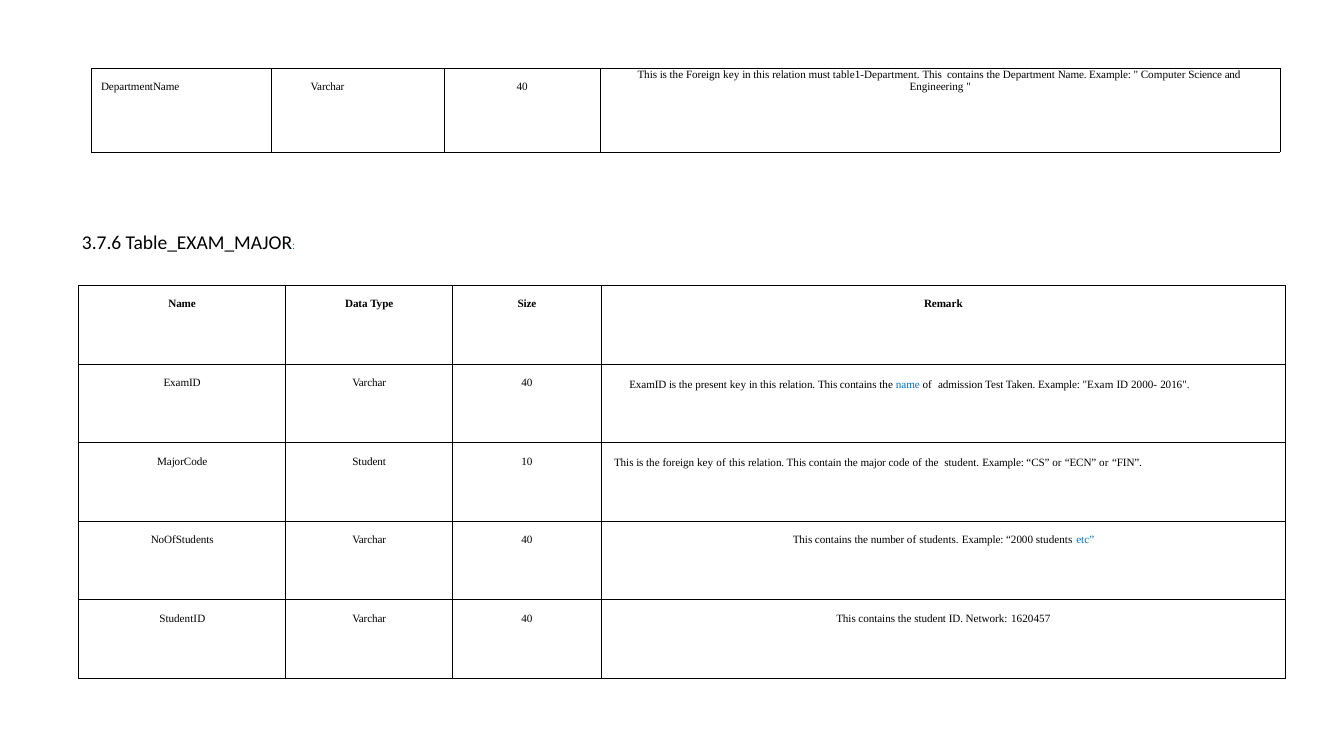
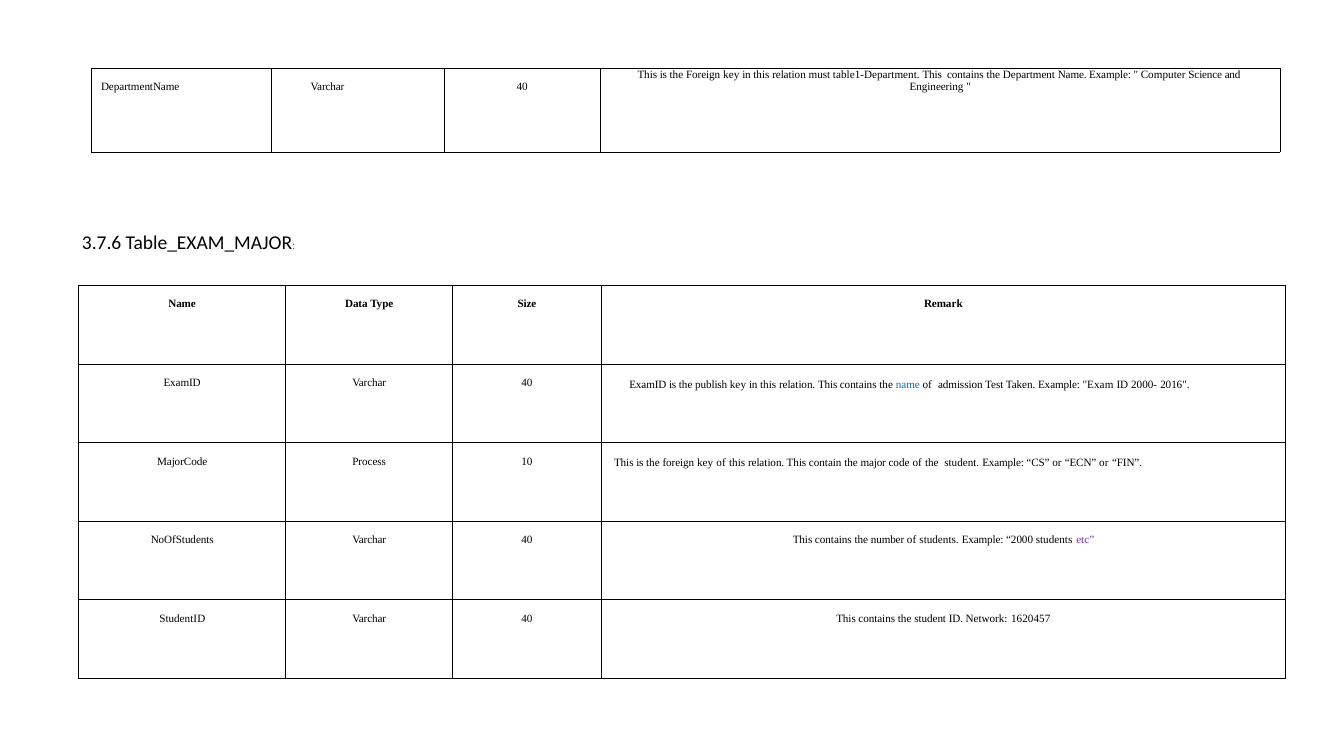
present: present -> publish
MajorCode Student: Student -> Process
etc colour: blue -> purple
